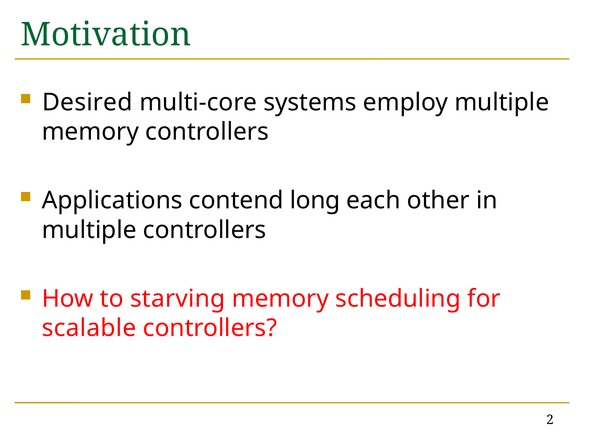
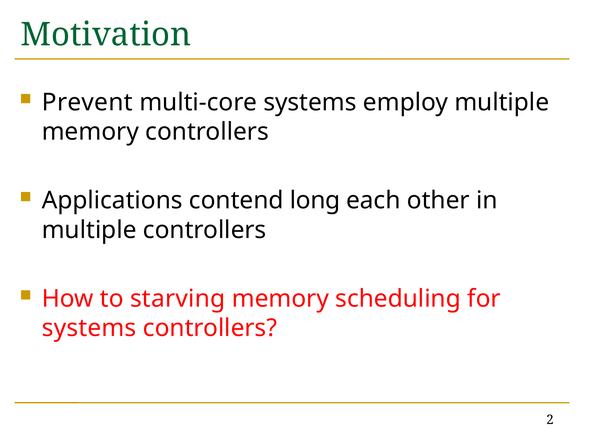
Desired: Desired -> Prevent
scalable at (89, 328): scalable -> systems
